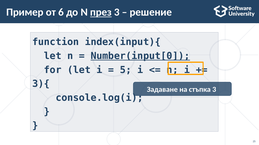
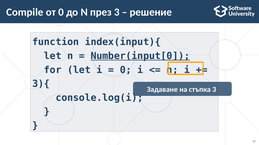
Пример: Пример -> Compile
от 6: 6 -> 0
през underline: present -> none
5 at (126, 70): 5 -> 0
